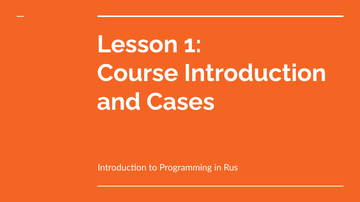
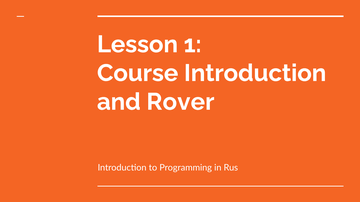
Cases: Cases -> Rover
